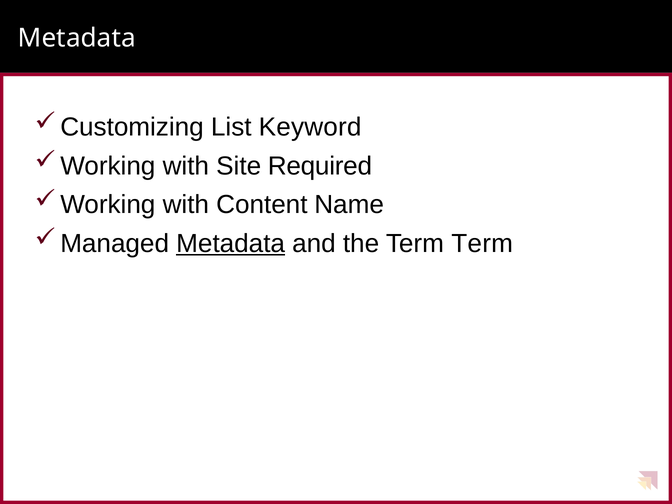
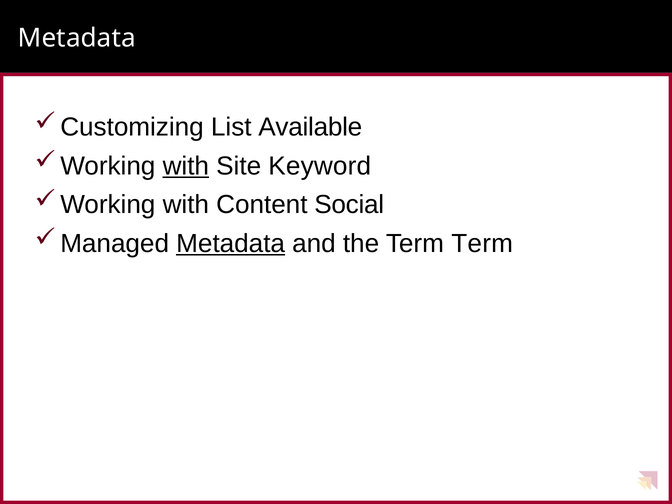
Keyword: Keyword -> Available
with at (186, 166) underline: none -> present
Required: Required -> Keyword
Name: Name -> Social
